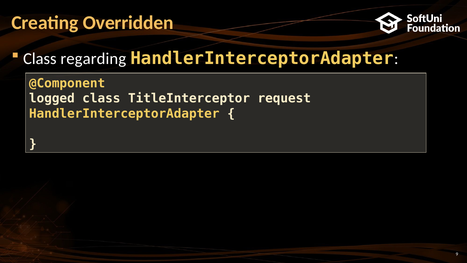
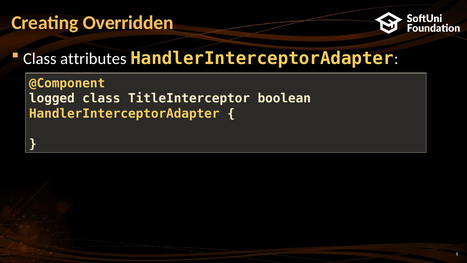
regarding: regarding -> attributes
request: request -> boolean
